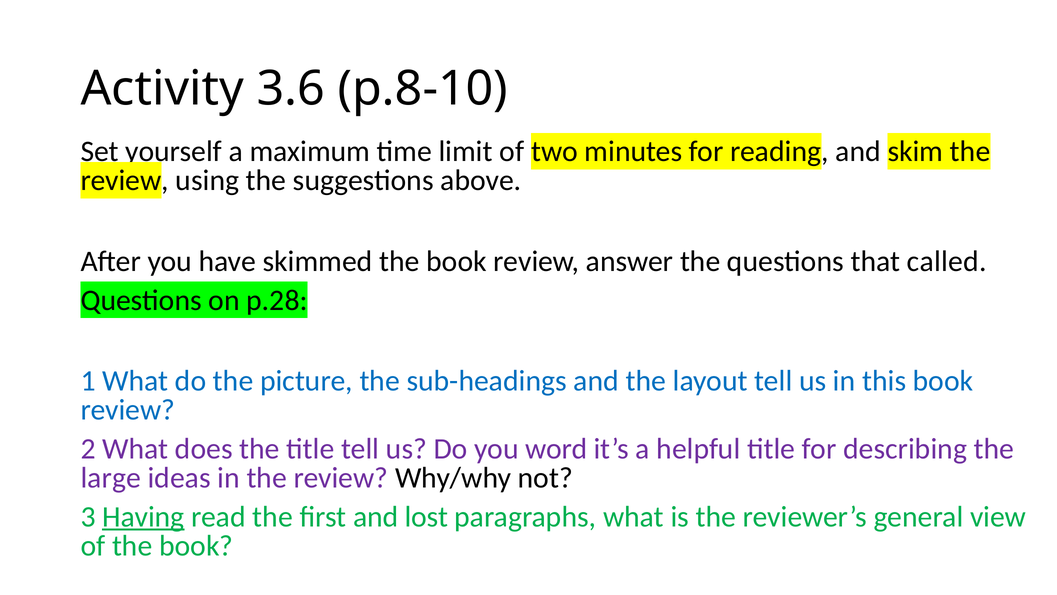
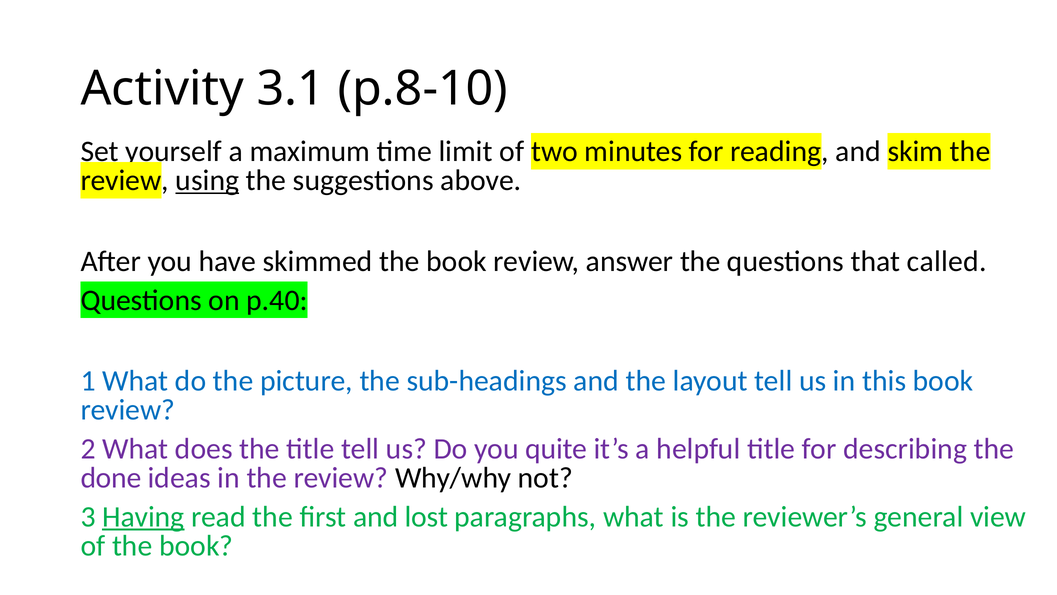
3.6: 3.6 -> 3.1
using underline: none -> present
p.28: p.28 -> p.40
word: word -> quite
large: large -> done
